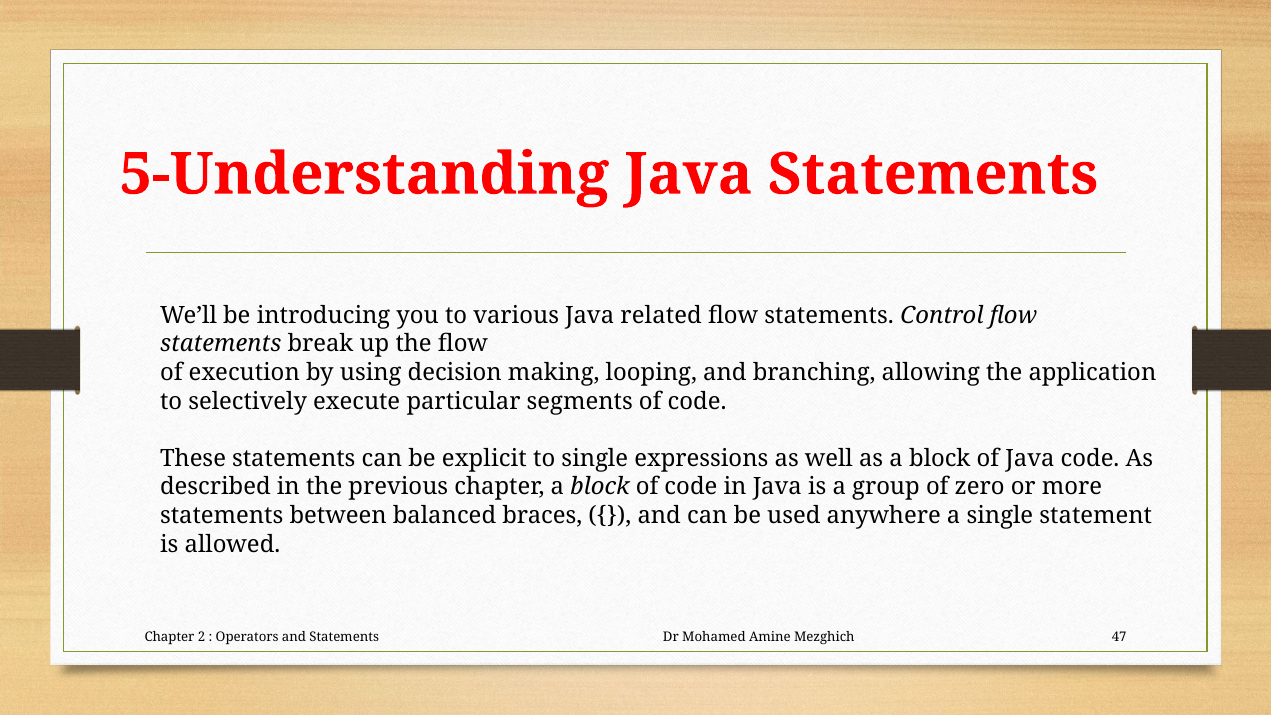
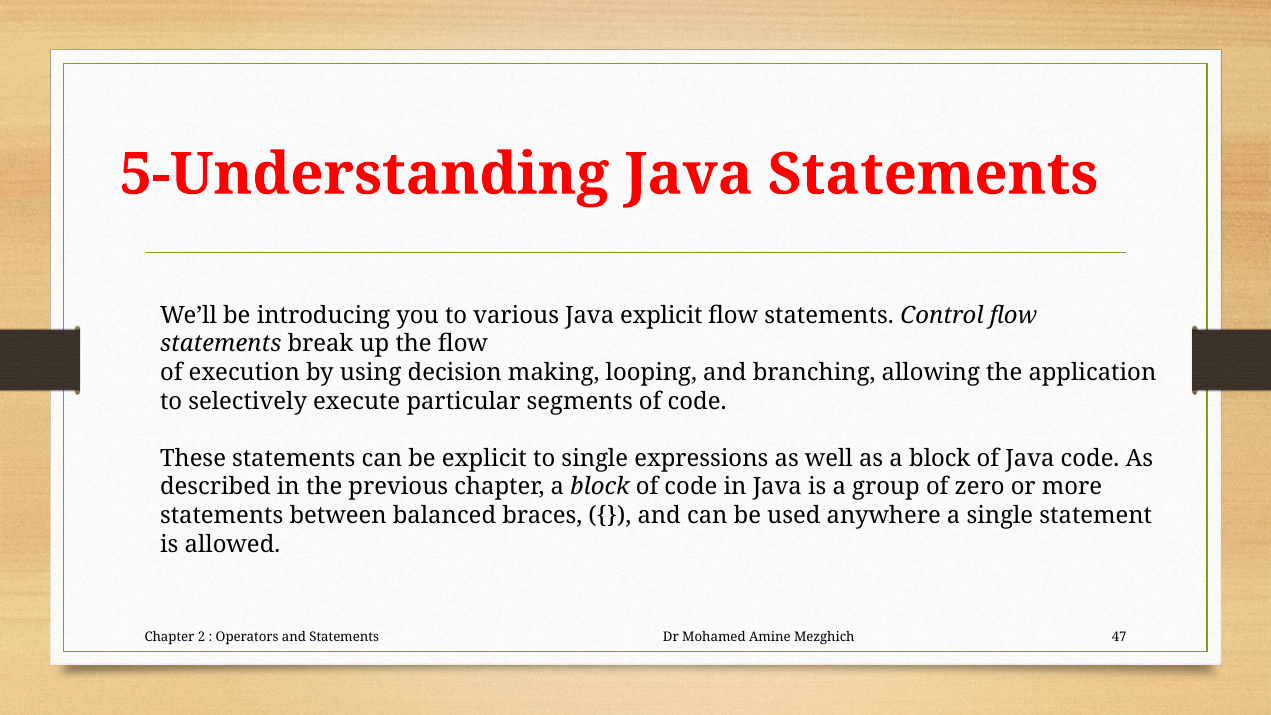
Java related: related -> explicit
